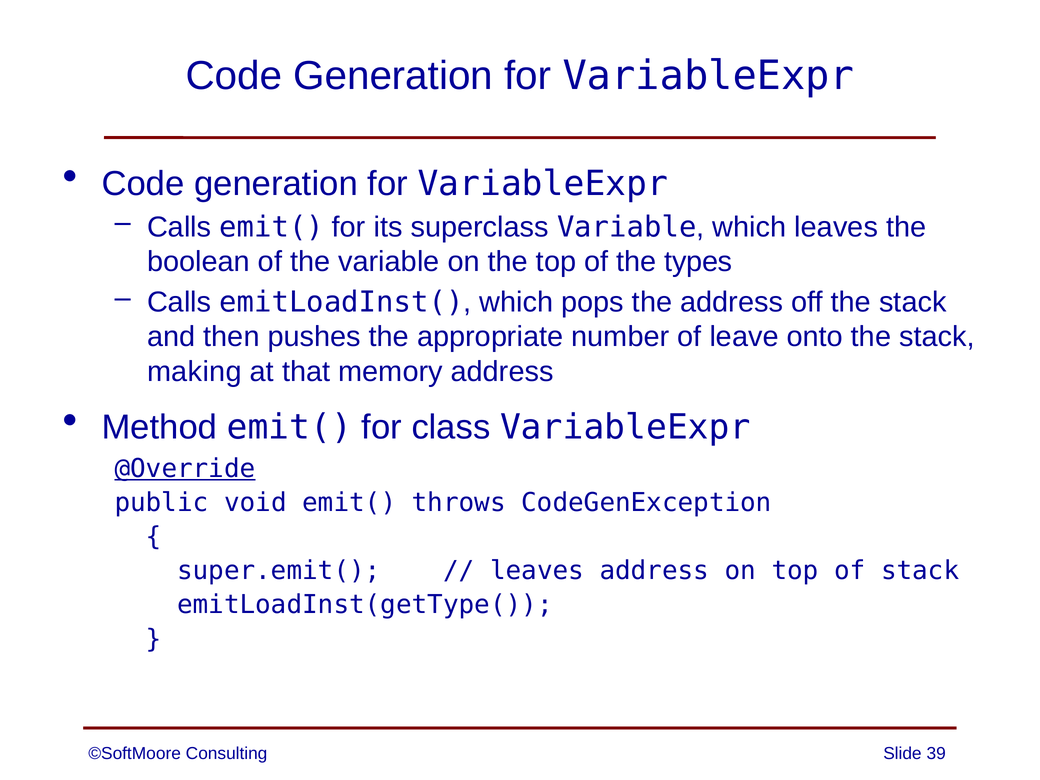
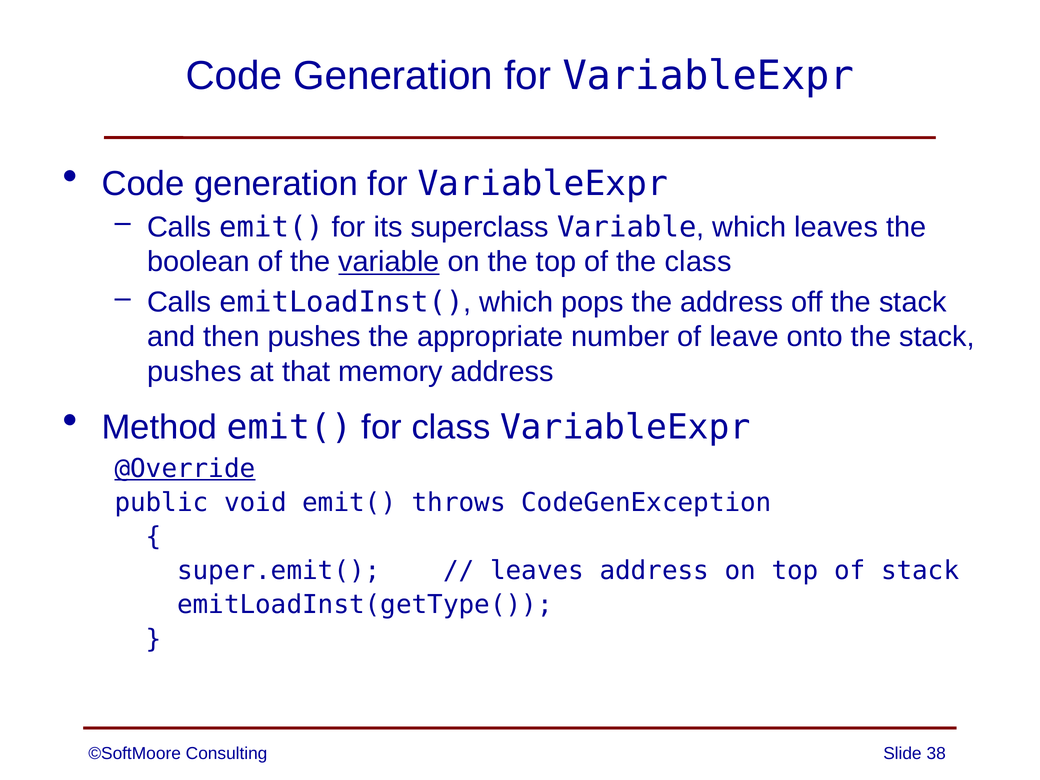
variable at (389, 262) underline: none -> present
the types: types -> class
making at (194, 372): making -> pushes
39: 39 -> 38
